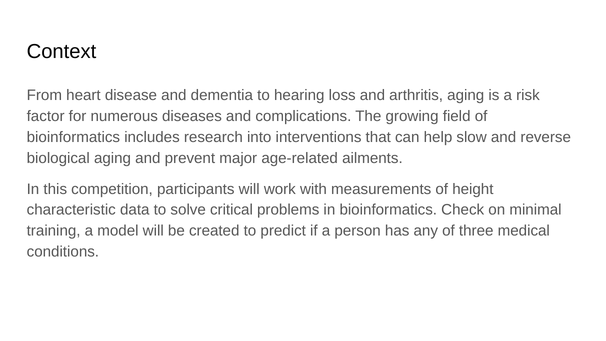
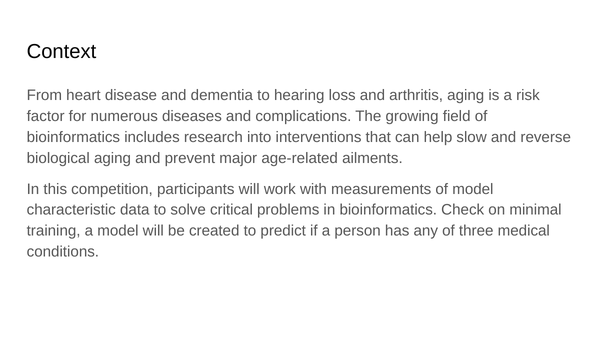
of height: height -> model
